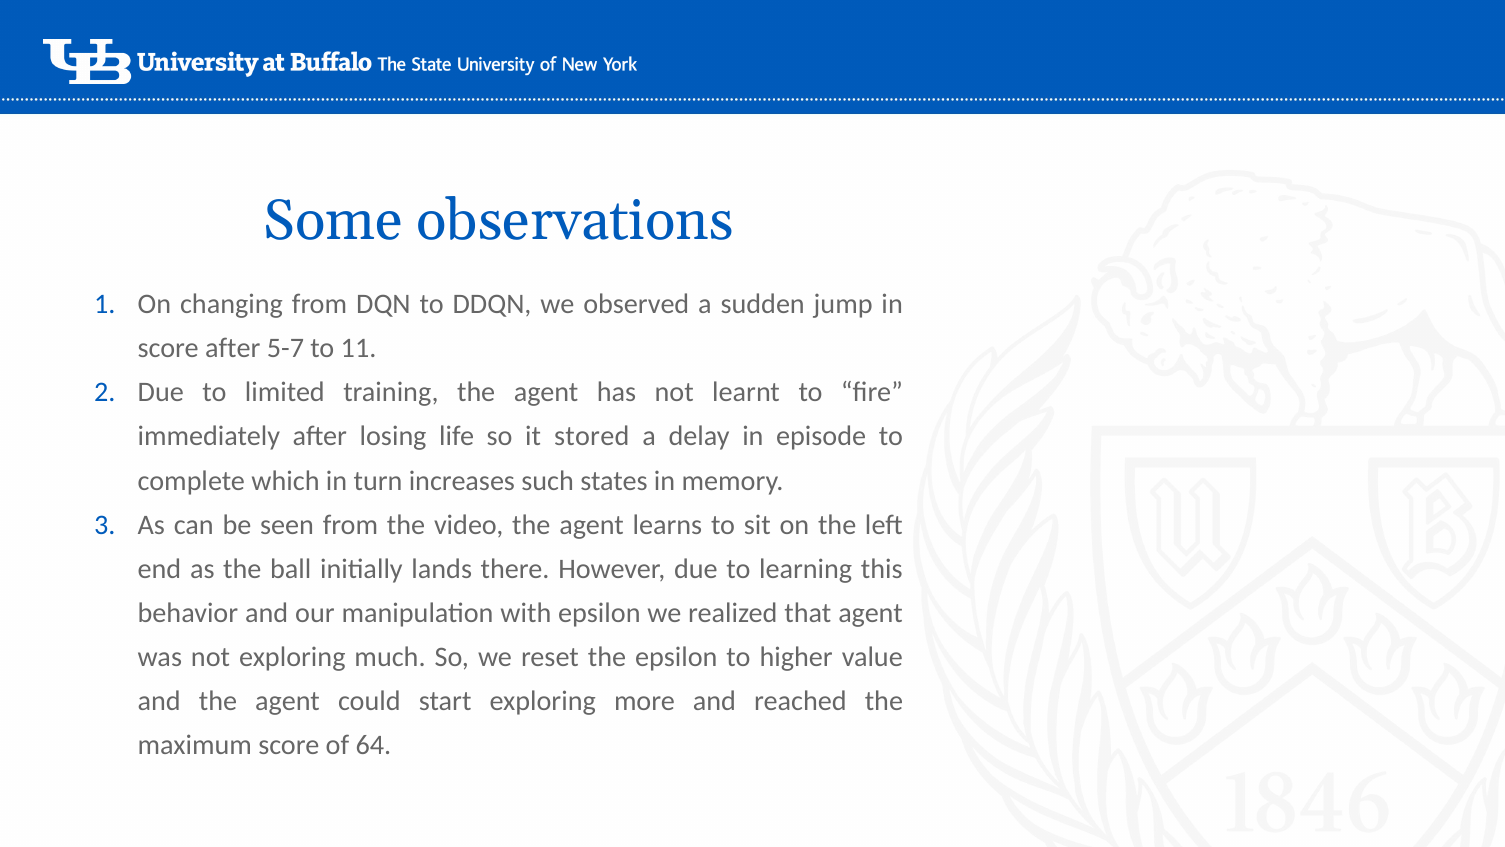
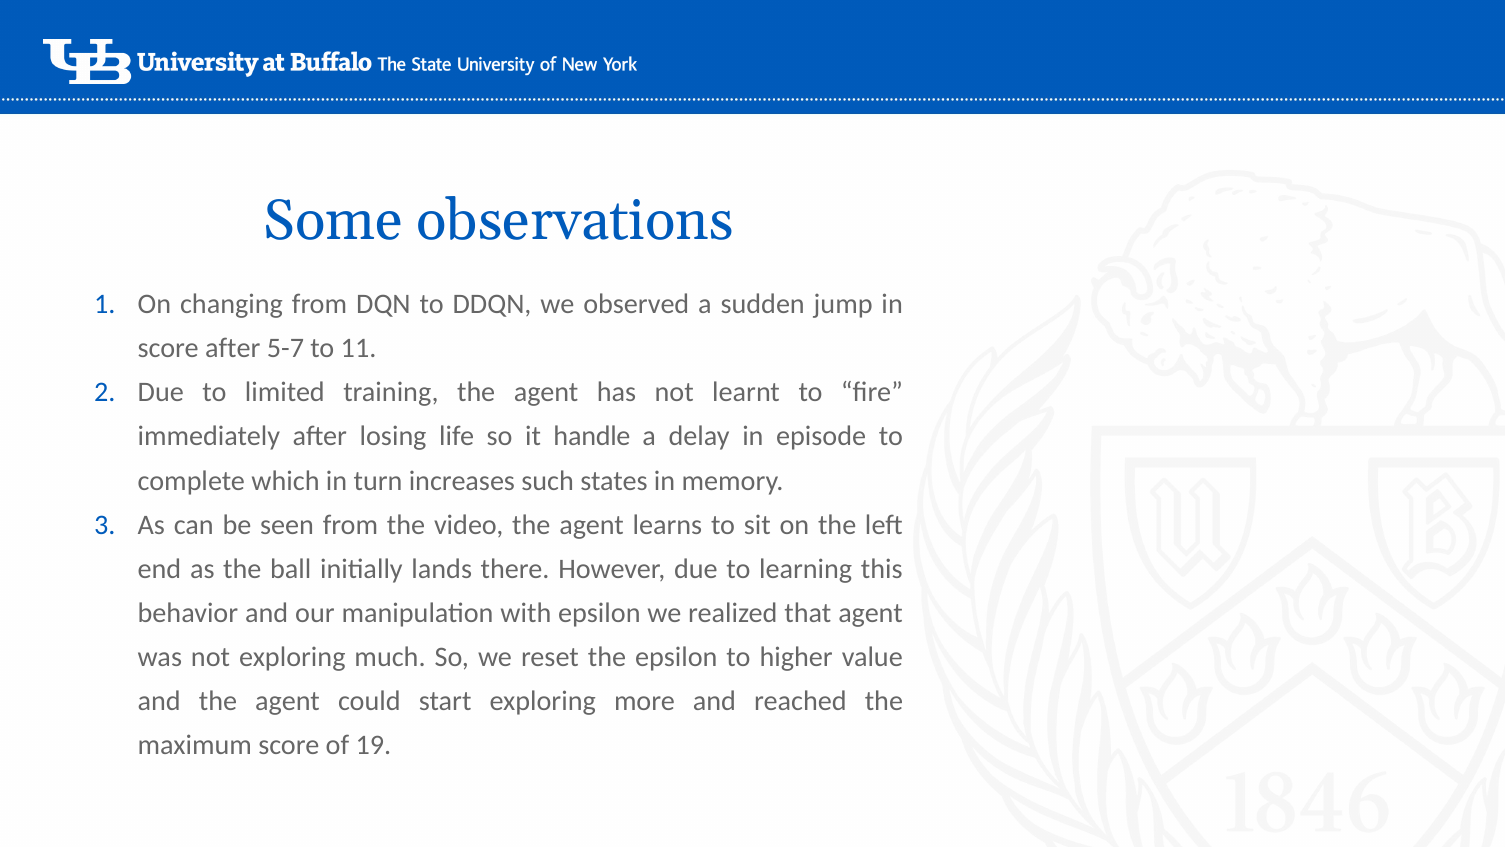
stored: stored -> handle
64: 64 -> 19
